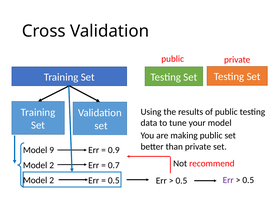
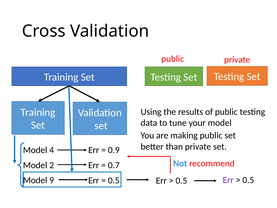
9: 9 -> 4
Not colour: black -> blue
2 at (52, 180): 2 -> 9
